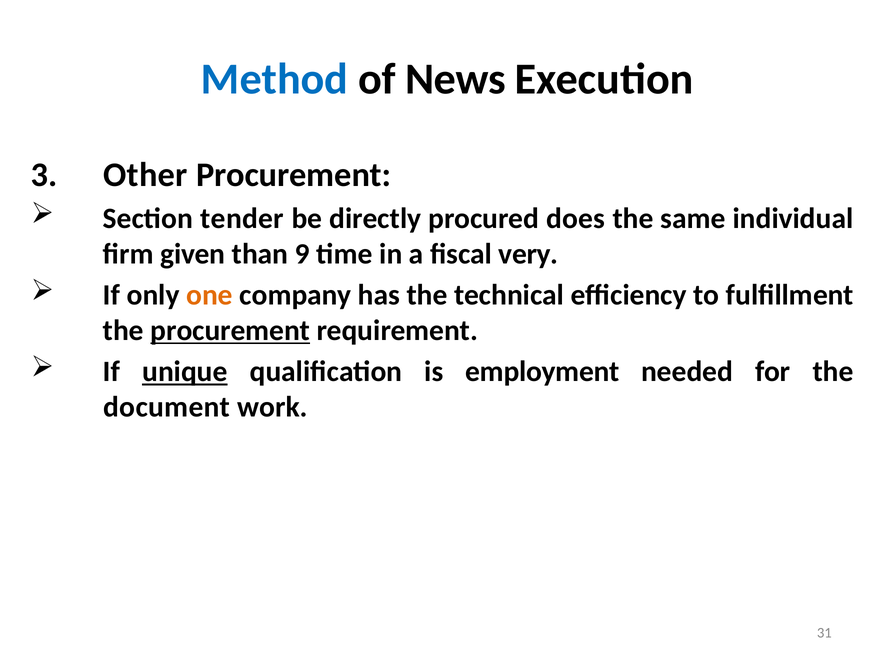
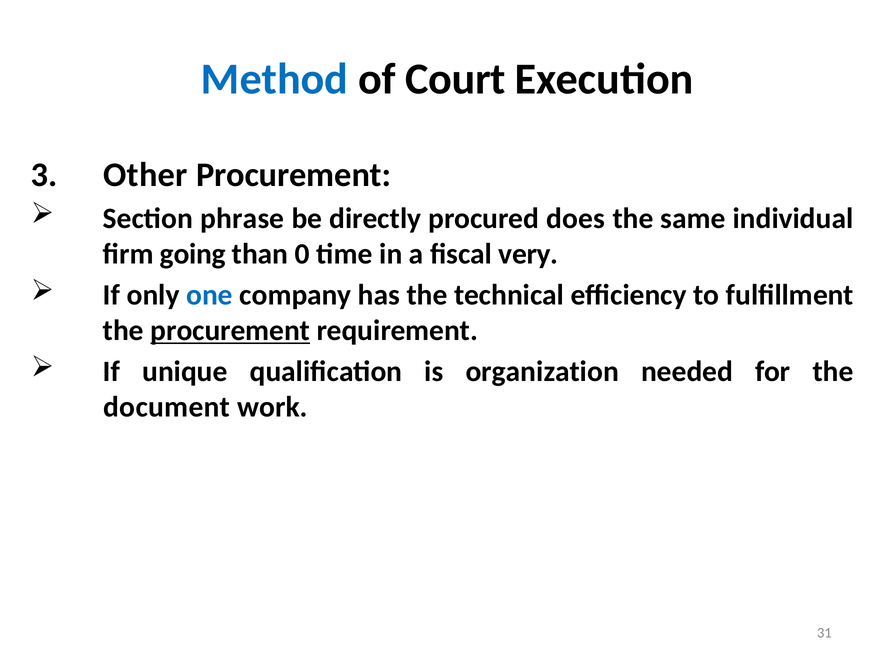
News: News -> Court
tender: tender -> phrase
given: given -> going
9: 9 -> 0
one colour: orange -> blue
unique underline: present -> none
employment: employment -> organization
